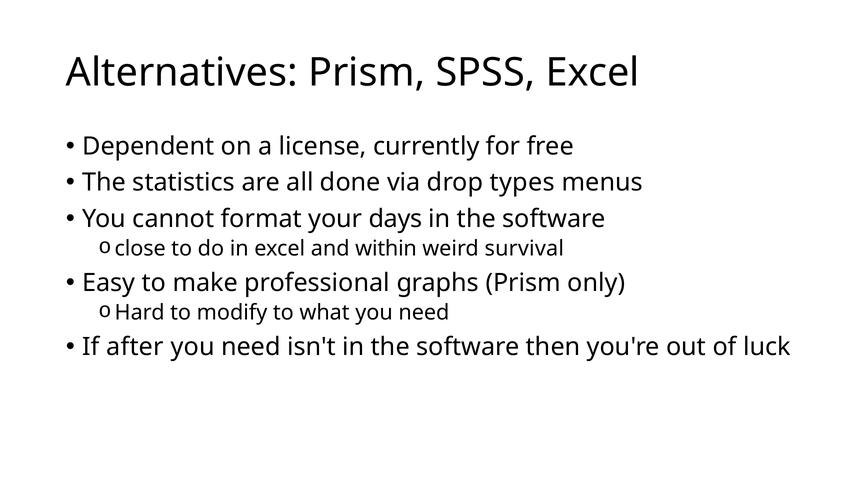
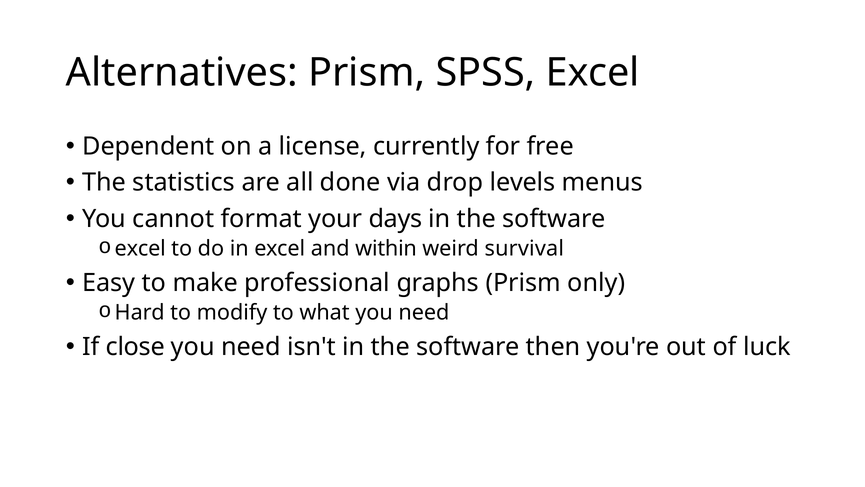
types: types -> levels
close at (140, 248): close -> excel
after: after -> close
